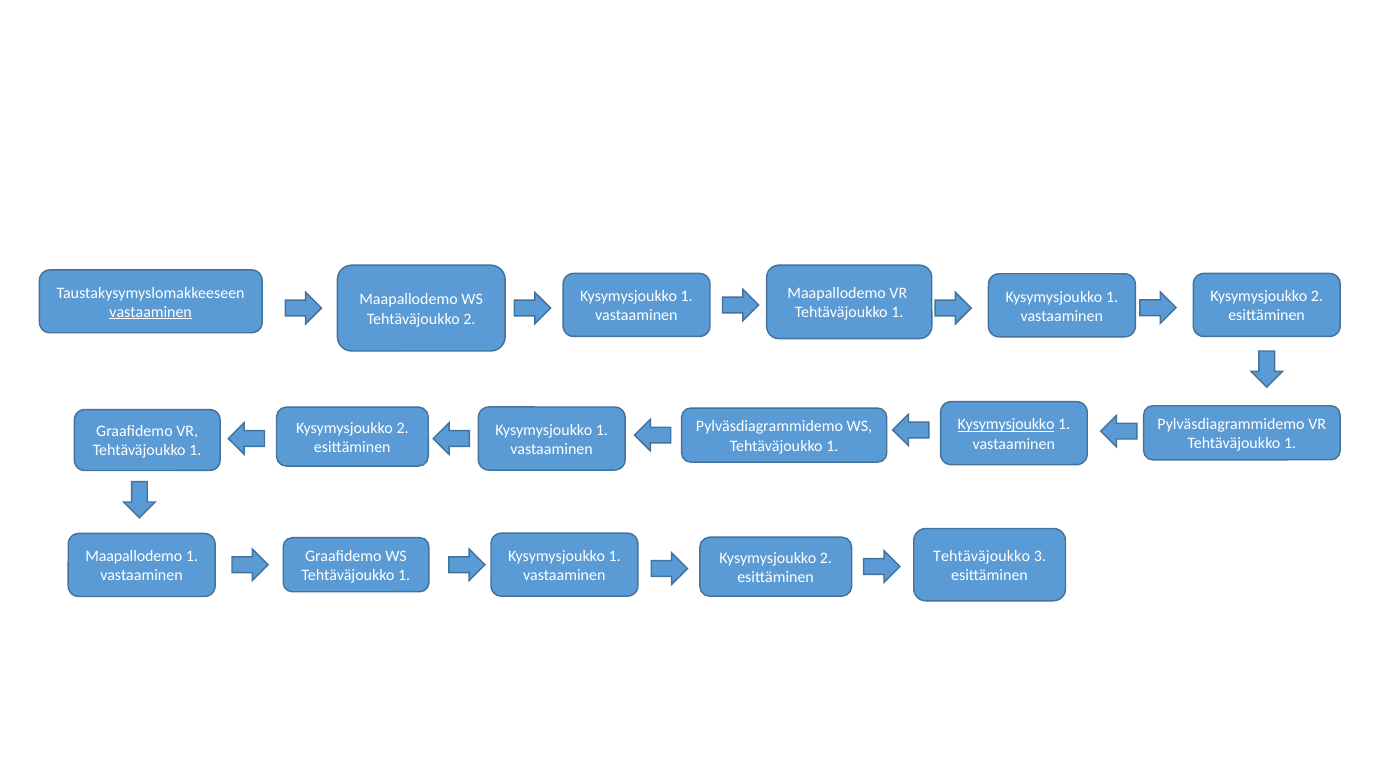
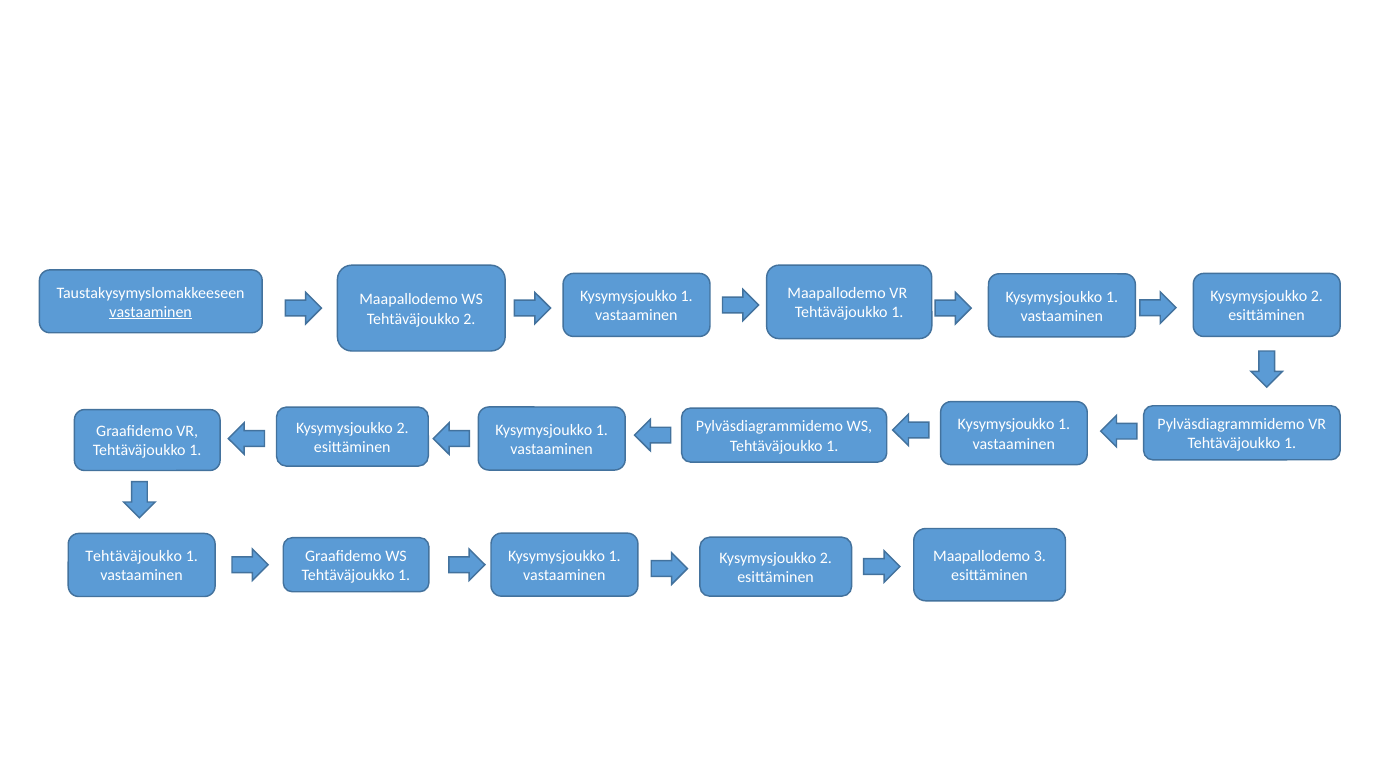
Kysymysjoukko at (1006, 425) underline: present -> none
Tehtäväjoukko at (982, 557): Tehtäväjoukko -> Maapallodemo
Maapallodemo at (134, 557): Maapallodemo -> Tehtäväjoukko
